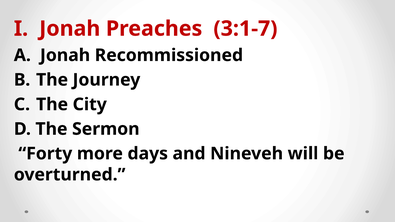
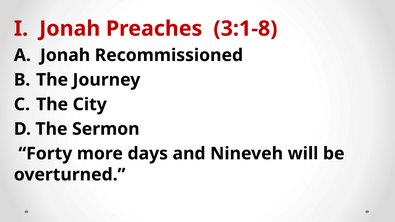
3:1-7: 3:1-7 -> 3:1-8
